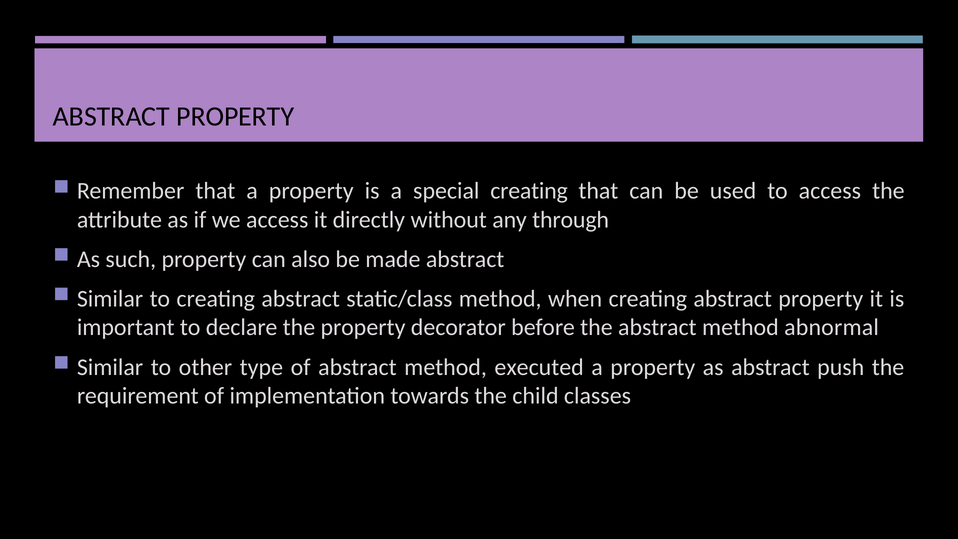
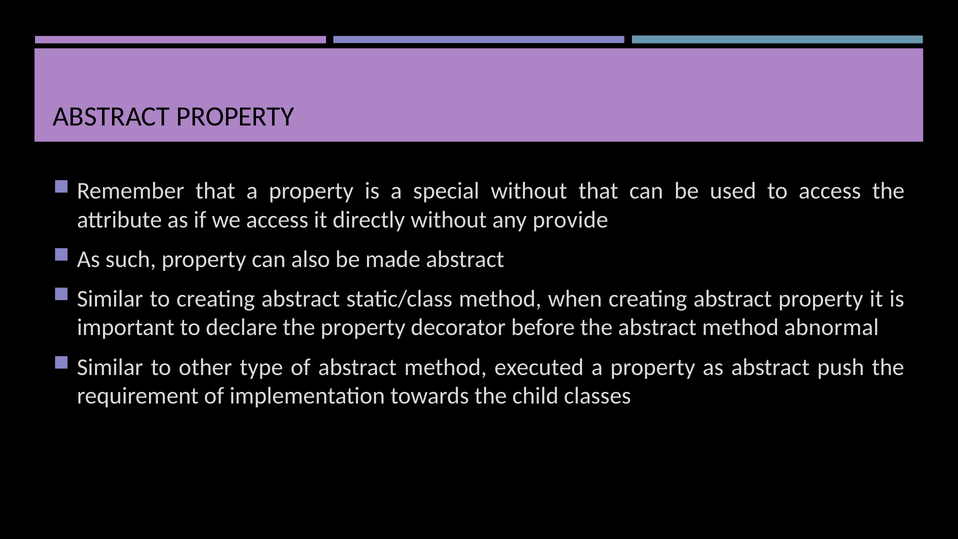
special creating: creating -> without
through: through -> provide
